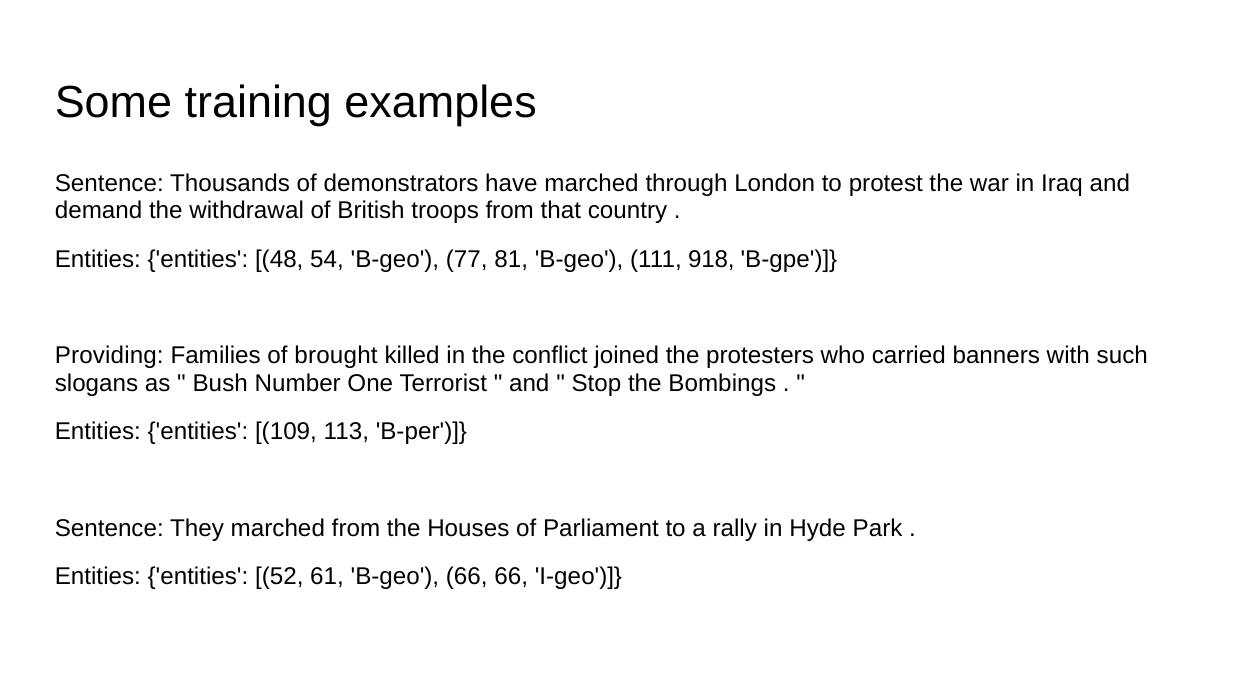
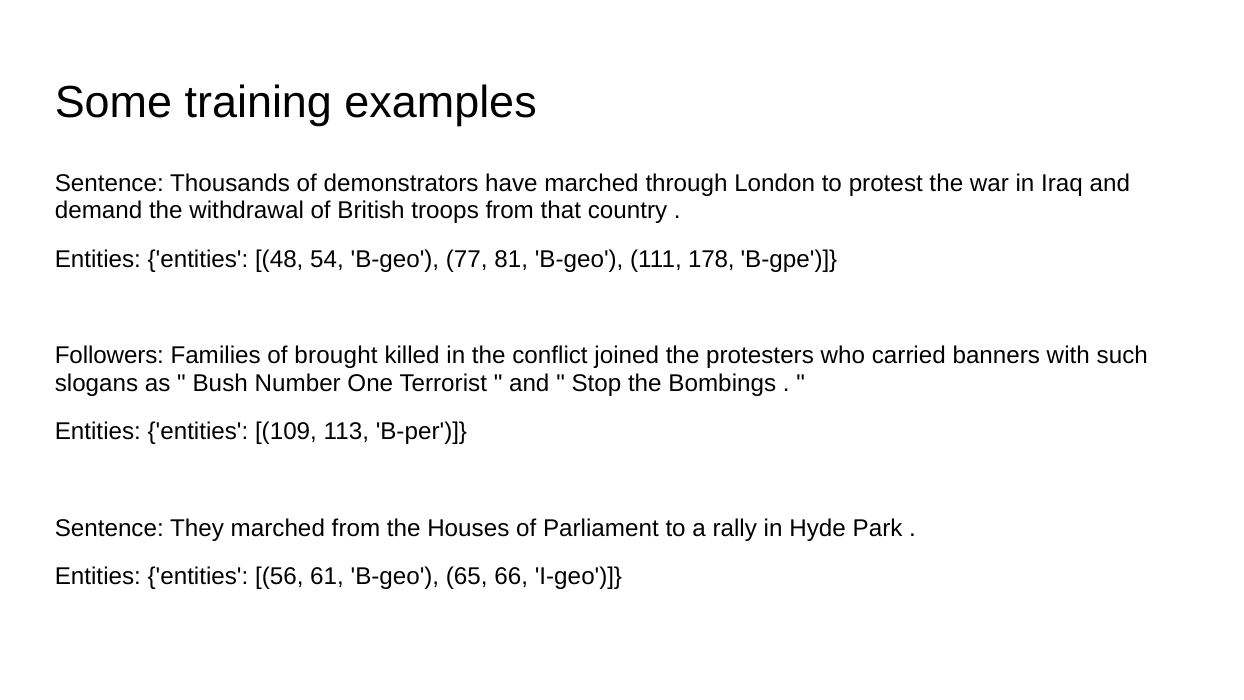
918: 918 -> 178
Providing: Providing -> Followers
52: 52 -> 56
B-geo 66: 66 -> 65
